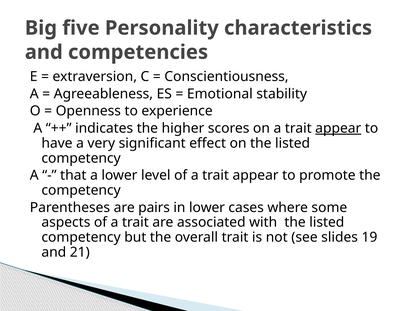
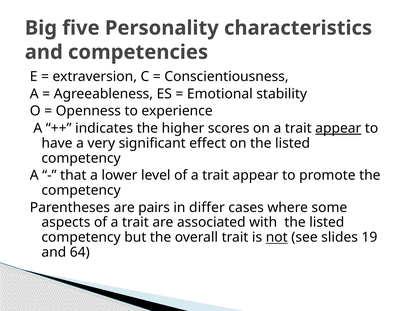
in lower: lower -> differ
not underline: none -> present
21: 21 -> 64
